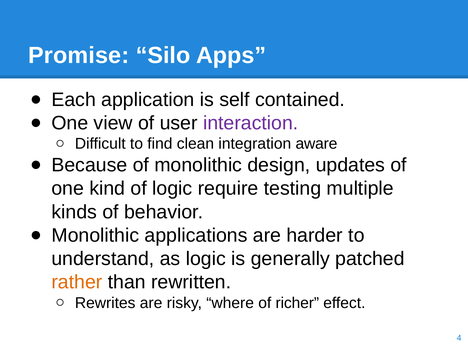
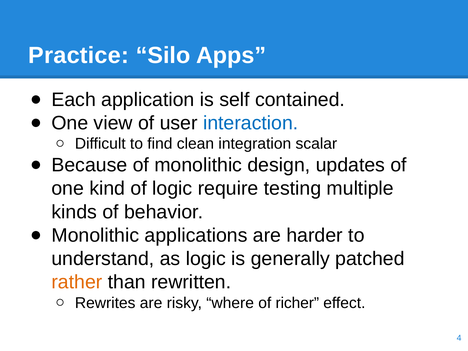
Promise: Promise -> Practice
interaction colour: purple -> blue
aware: aware -> scalar
